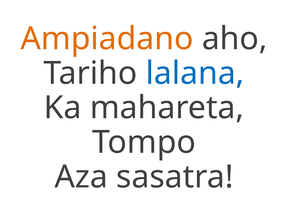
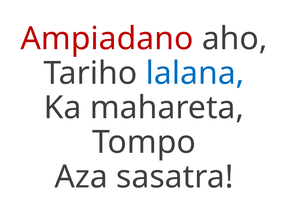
Ampiadano colour: orange -> red
